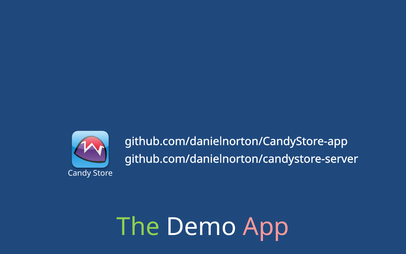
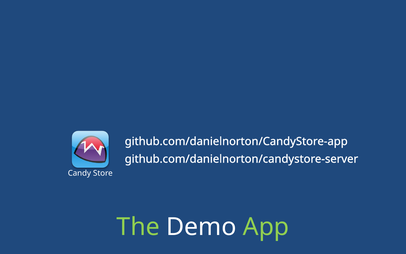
App colour: pink -> light green
